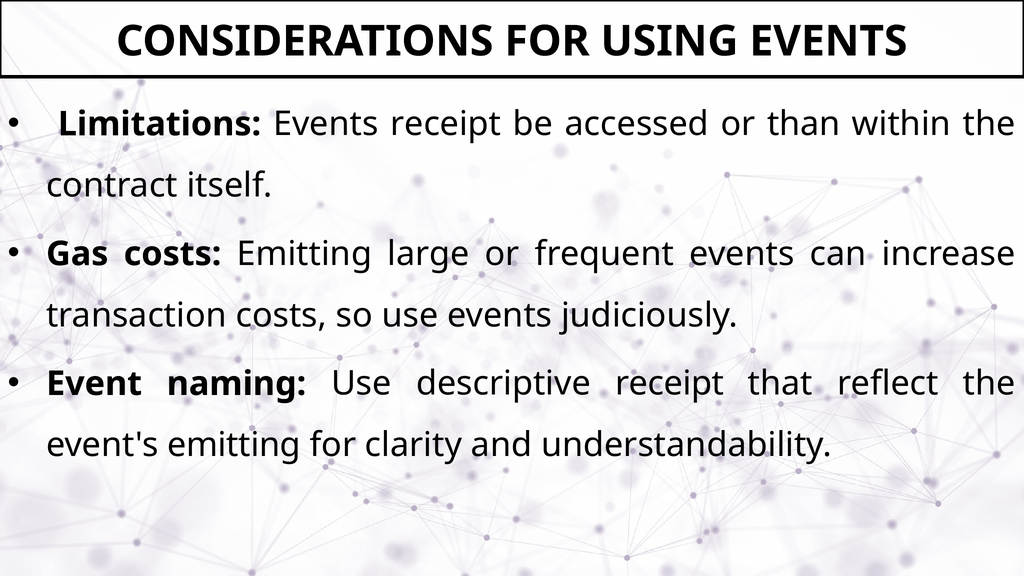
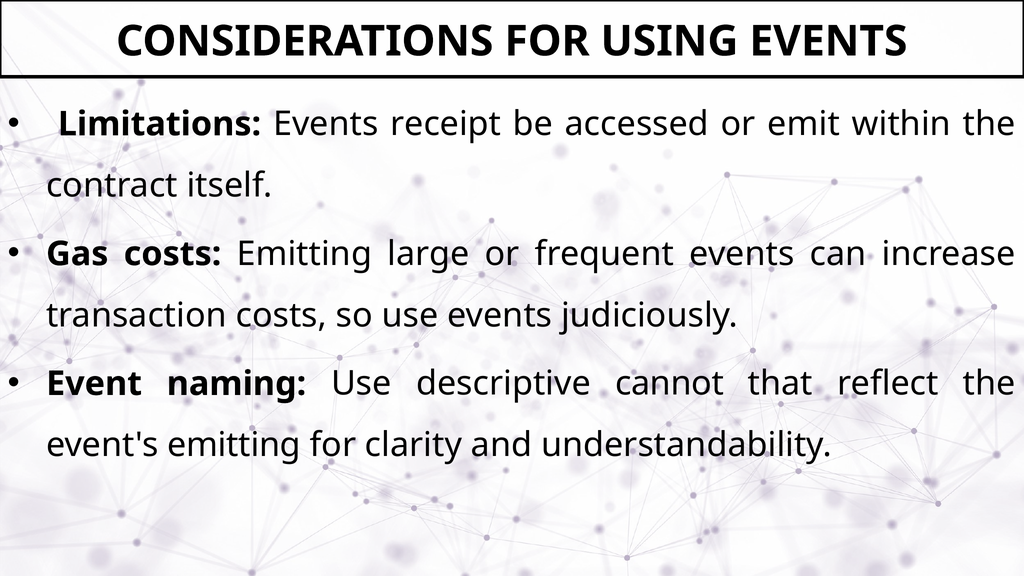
than: than -> emit
descriptive receipt: receipt -> cannot
